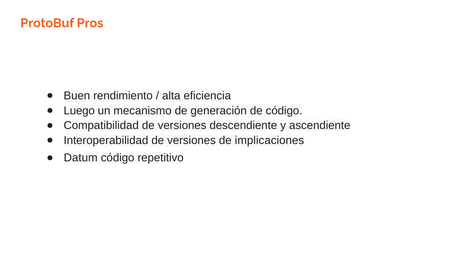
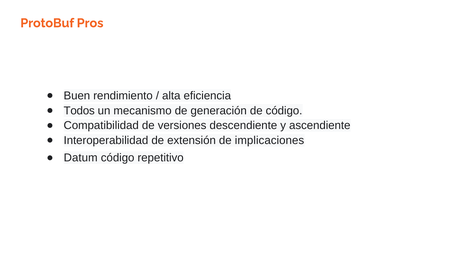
Luego: Luego -> Todos
Interoperabilidad de versiones: versiones -> extensión
